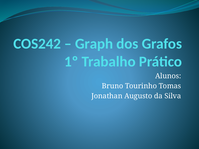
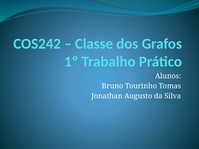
Graph: Graph -> Classe
